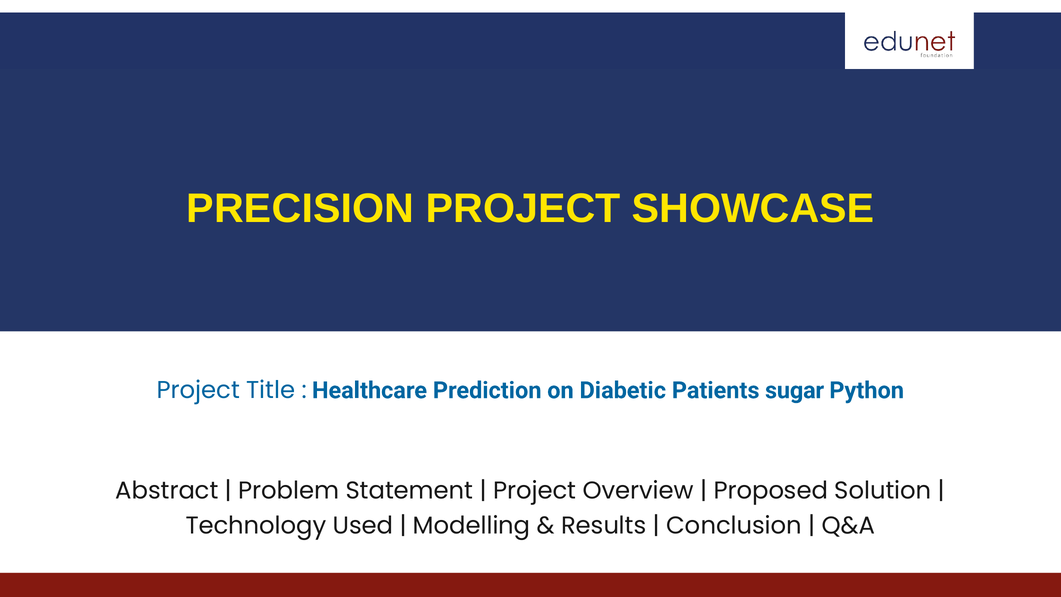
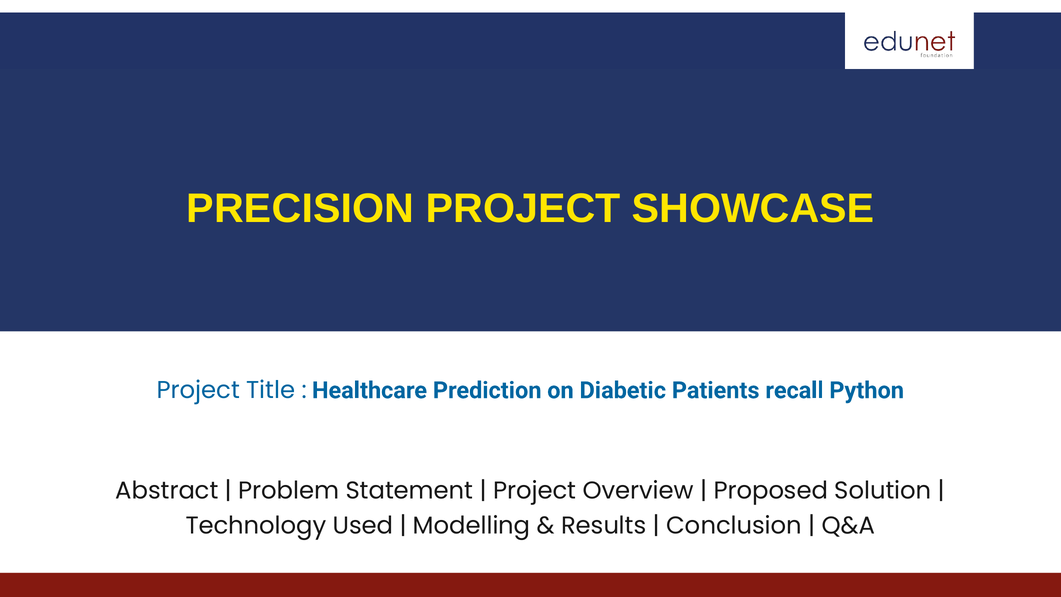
sugar: sugar -> recall
